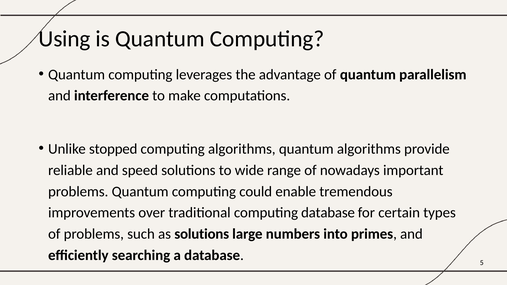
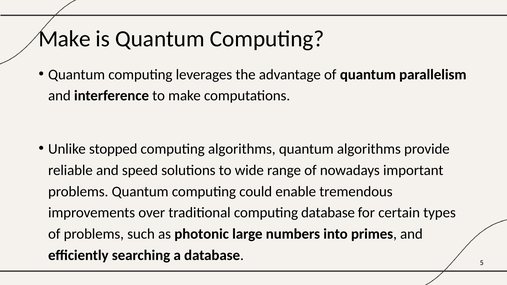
Using at (64, 39): Using -> Make
as solutions: solutions -> photonic
